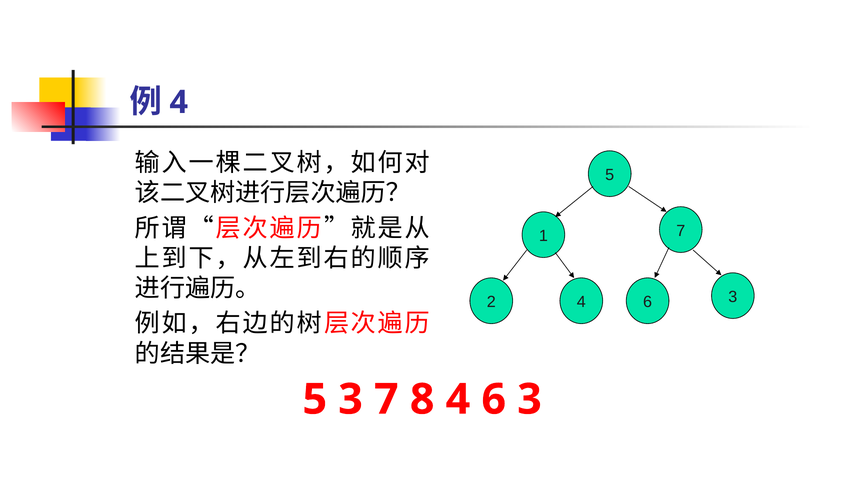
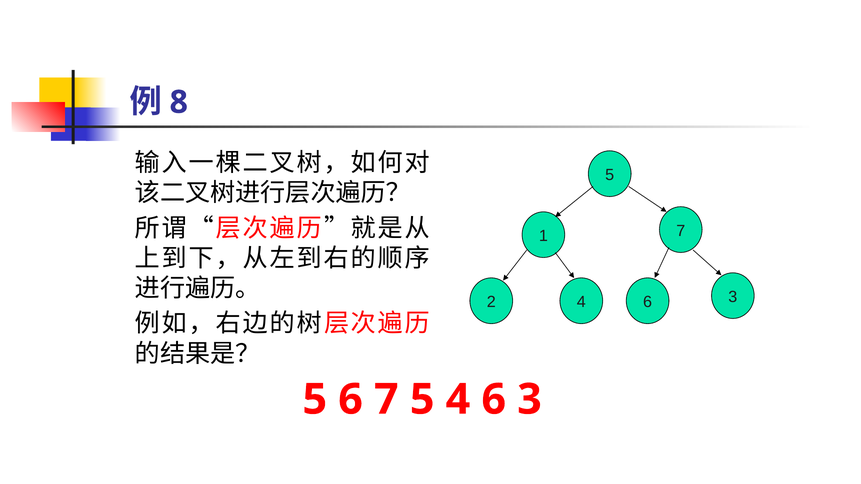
4 at (179, 102): 4 -> 8
5 3: 3 -> 6
7 8: 8 -> 5
